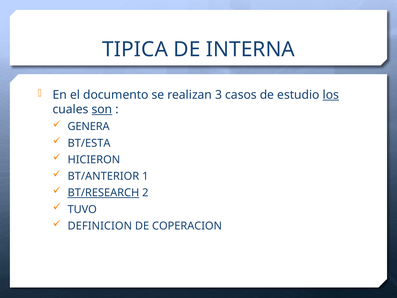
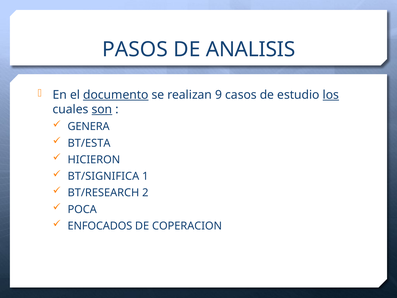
TIPICA: TIPICA -> PASOS
INTERNA: INTERNA -> ANALISIS
documento underline: none -> present
3: 3 -> 9
BT/ANTERIOR: BT/ANTERIOR -> BT/SIGNIFICA
BT/RESEARCH underline: present -> none
TUVO: TUVO -> POCA
DEFINICION: DEFINICION -> ENFOCADOS
